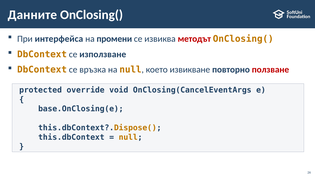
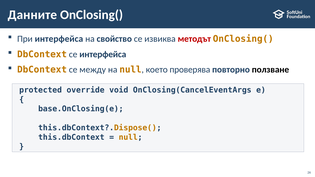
промени: промени -> свойство
се използване: използване -> интерфейса
връзка: връзка -> между
извикване: извикване -> проверява
ползване colour: red -> black
